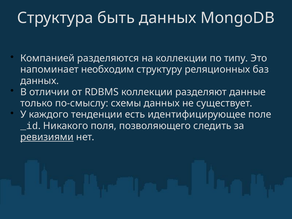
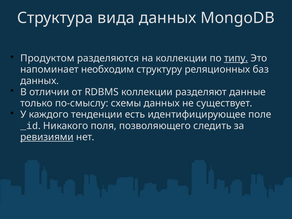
быть: быть -> вида
Компанией: Компанией -> Продуктом
типу underline: none -> present
